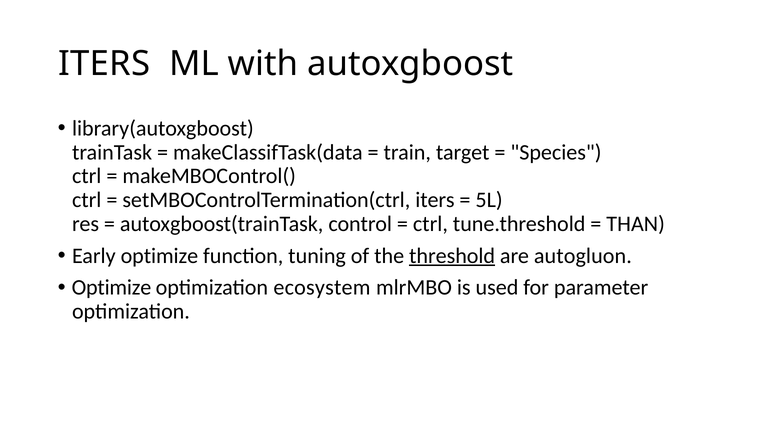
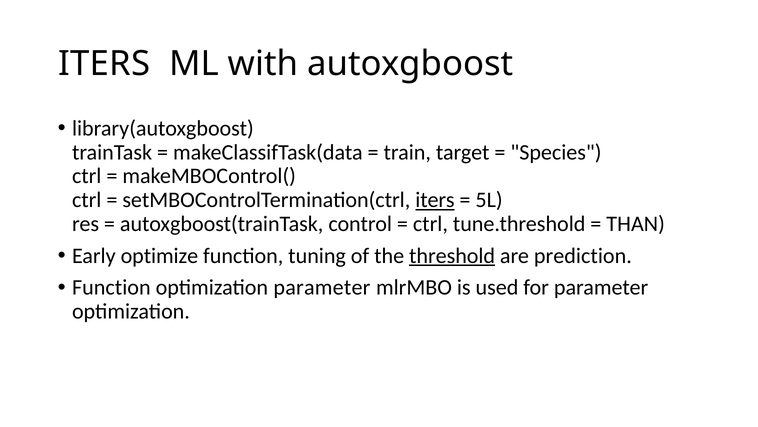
iters at (435, 200) underline: none -> present
autogluon: autogluon -> prediction
Optimize at (111, 287): Optimize -> Function
optimization ecosystem: ecosystem -> parameter
